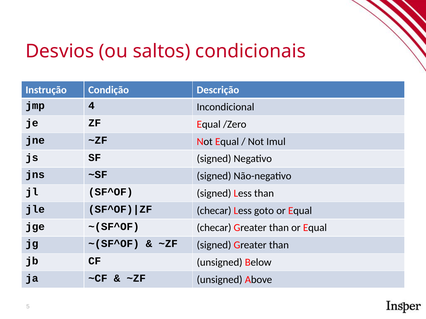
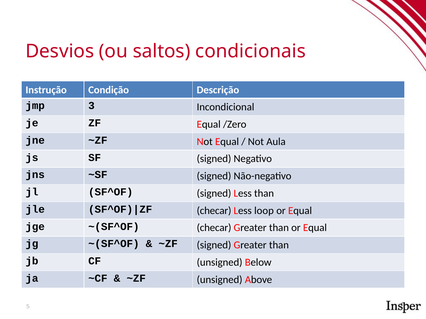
4: 4 -> 3
Imul: Imul -> Aula
goto: goto -> loop
